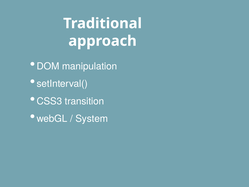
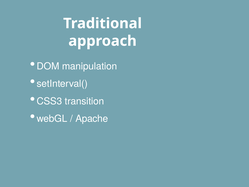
System: System -> Apache
